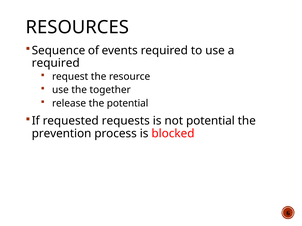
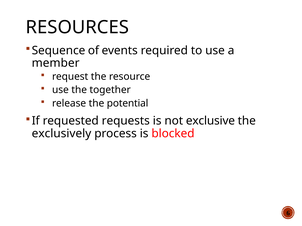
required at (56, 63): required -> member
not potential: potential -> exclusive
prevention: prevention -> exclusively
